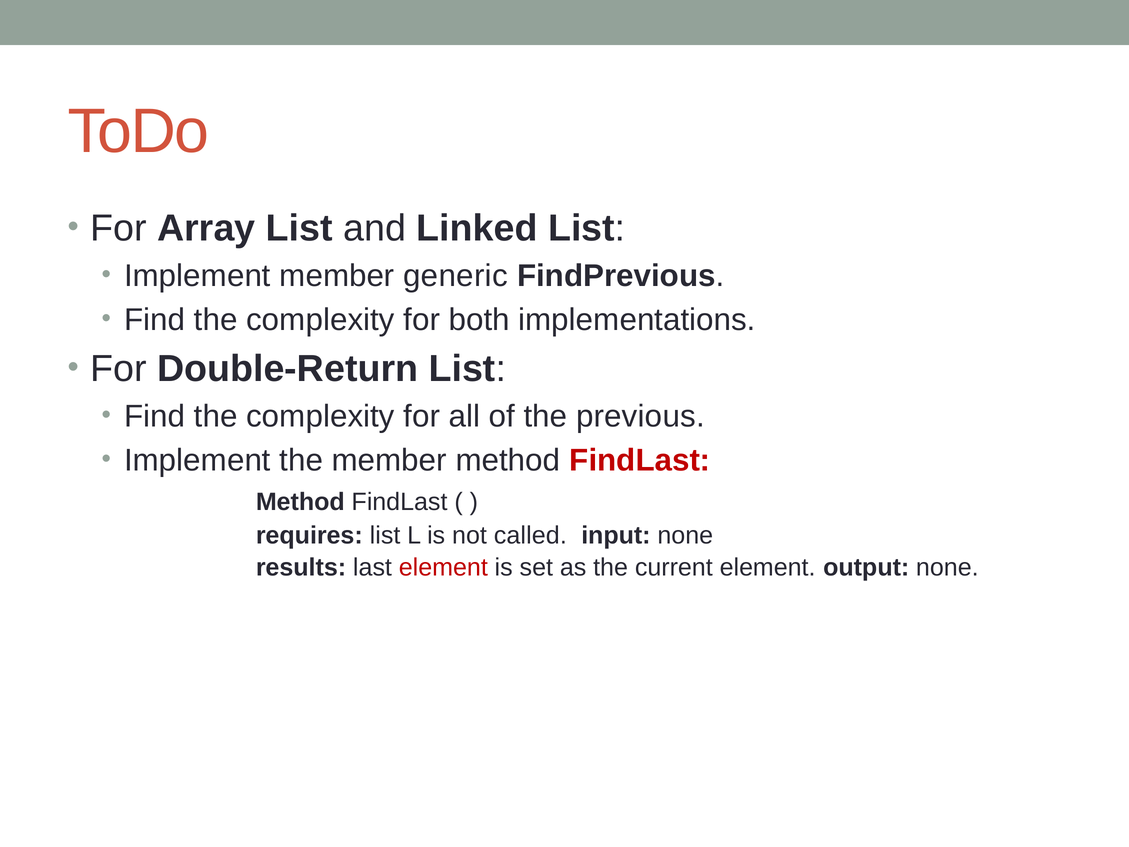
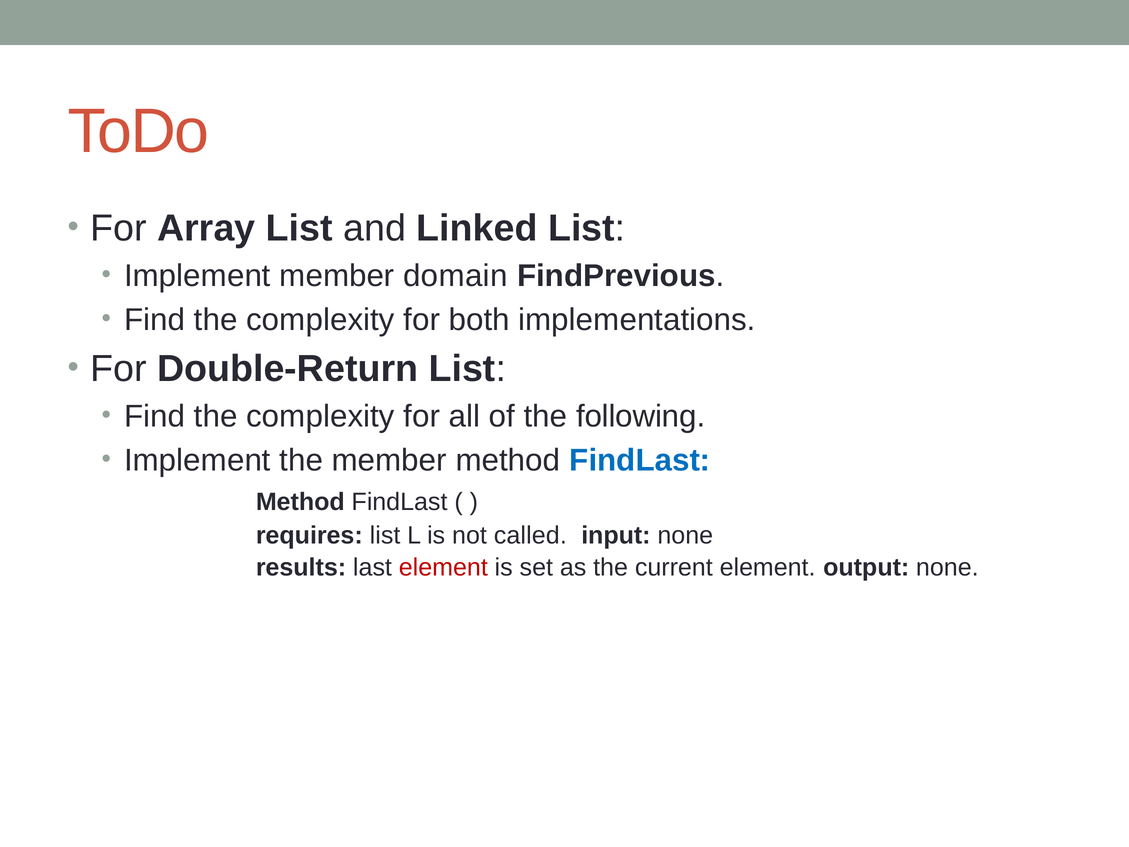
generic: generic -> domain
previous: previous -> following
FindLast at (640, 460) colour: red -> blue
